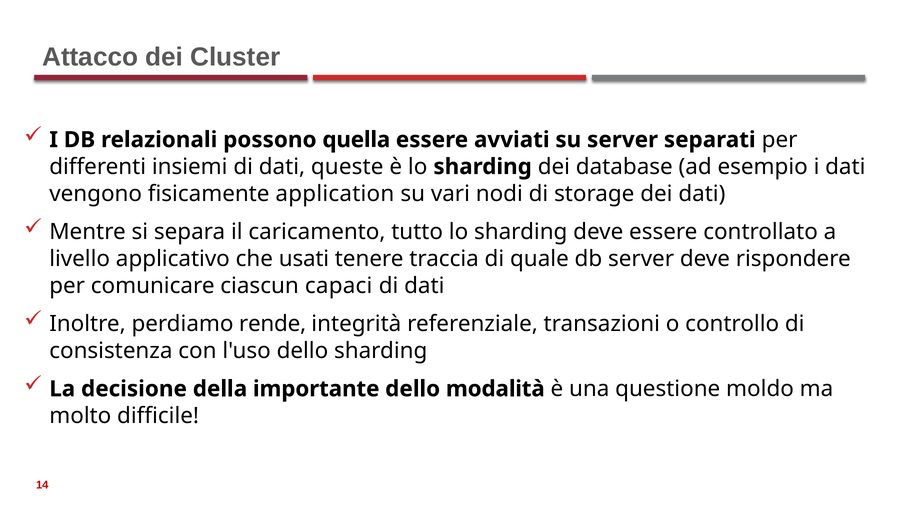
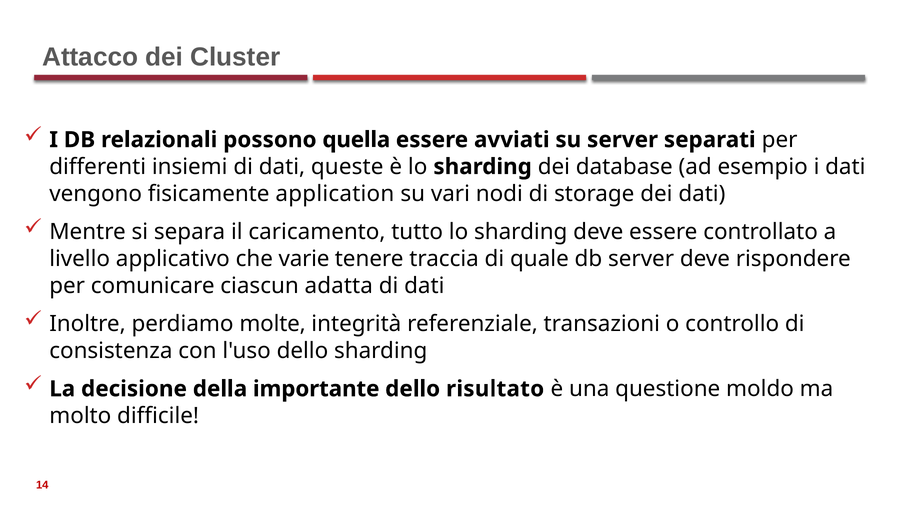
usati: usati -> varie
capaci: capaci -> adatta
rende: rende -> molte
modalità: modalità -> risultato
